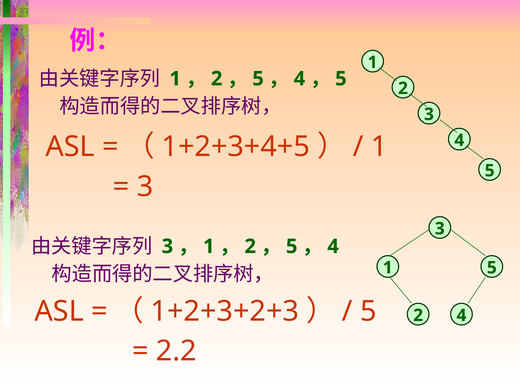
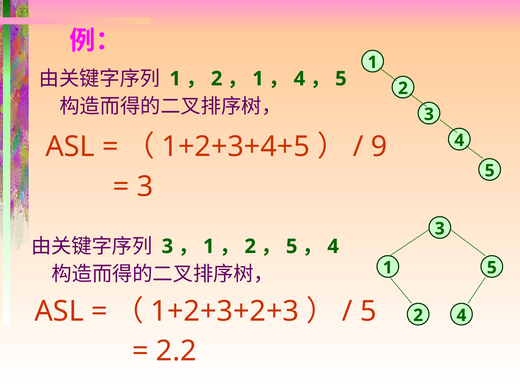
5 at (258, 79): 5 -> 1
1 at (379, 147): 1 -> 9
